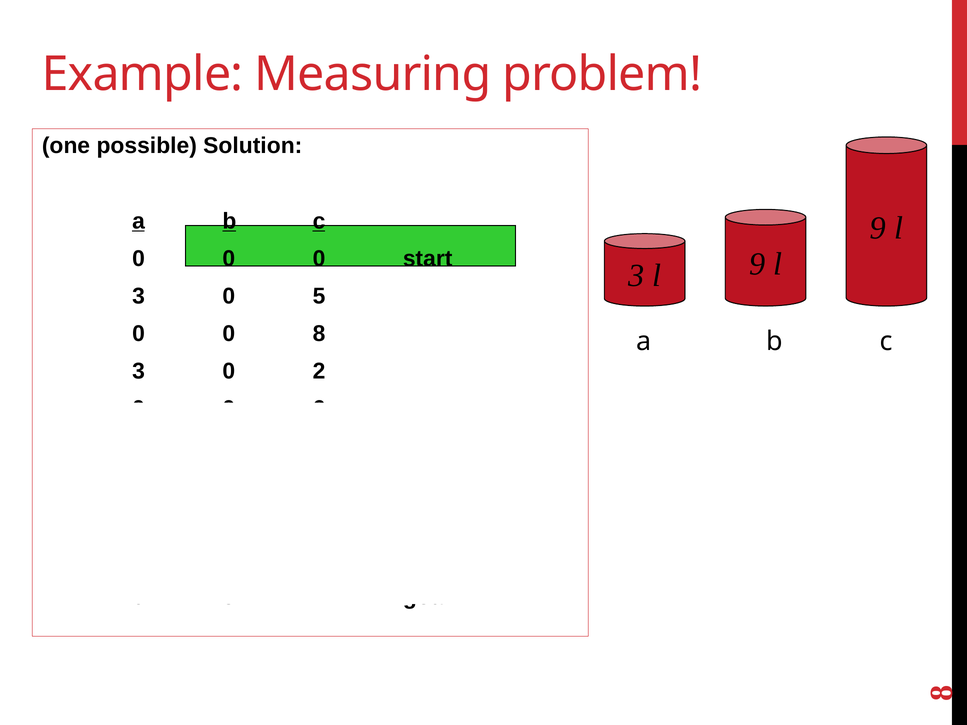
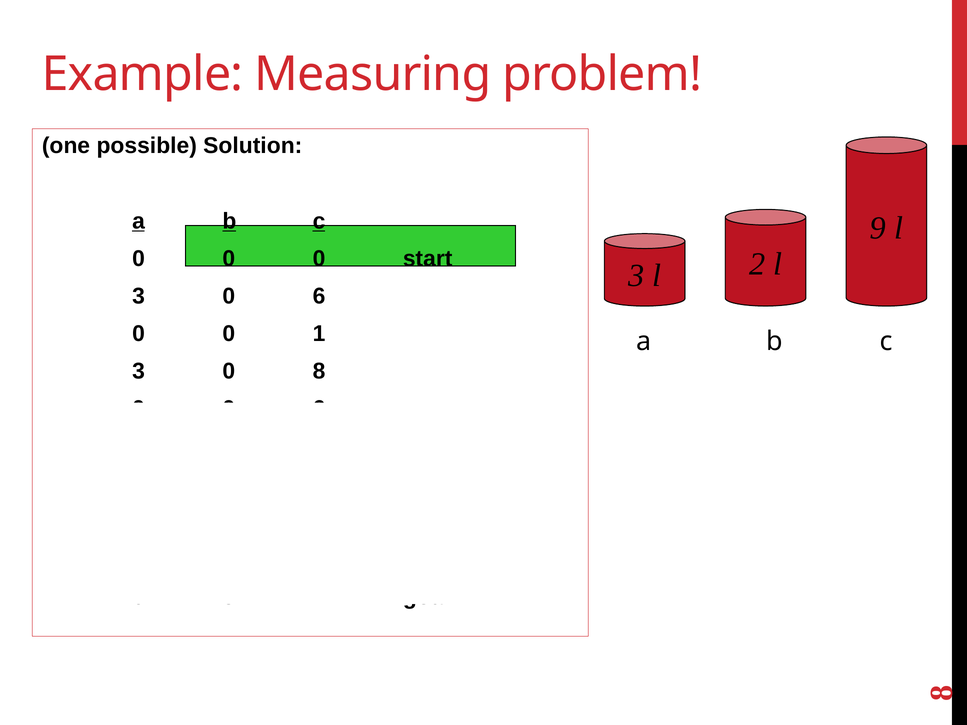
3 l 9: 9 -> 2
5 at (319, 296): 5 -> 6
0 8: 8 -> 1
0 2: 2 -> 8
